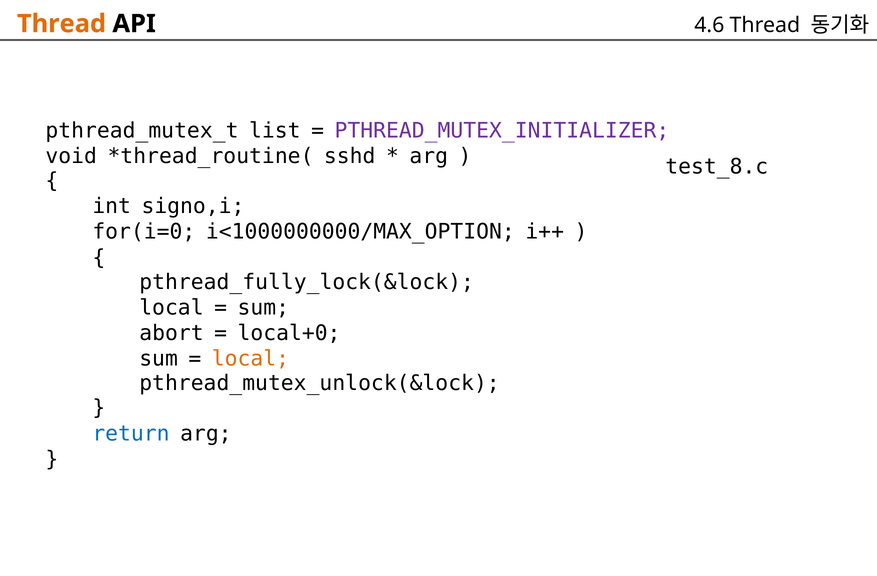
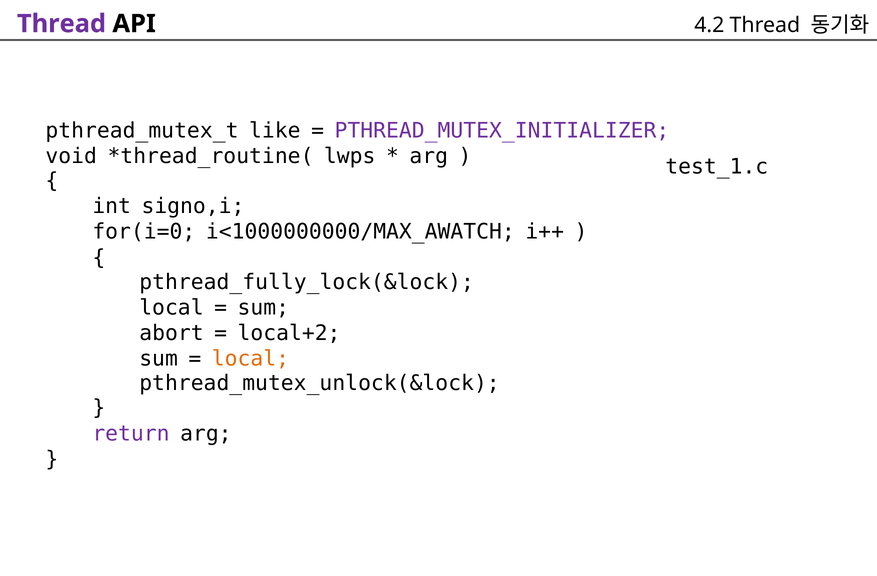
Thread at (62, 24) colour: orange -> purple
4.6: 4.6 -> 4.2
list: list -> like
sshd: sshd -> lwps
test_8.c: test_8.c -> test_1.c
i<1000000000/MAX_OPTION: i<1000000000/MAX_OPTION -> i<1000000000/MAX_AWATCH
local+0: local+0 -> local+2
return colour: blue -> purple
